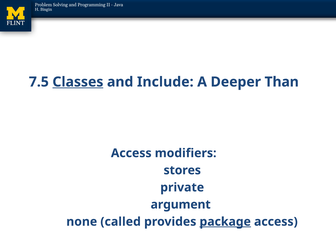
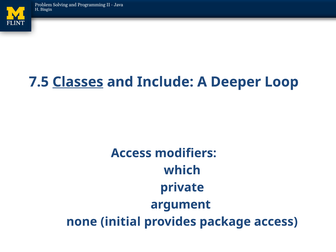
Than: Than -> Loop
stores: stores -> which
called: called -> initial
package underline: present -> none
